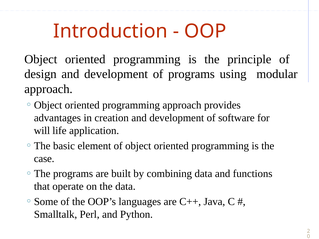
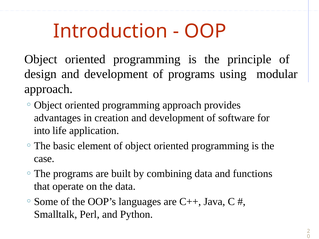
will: will -> into
